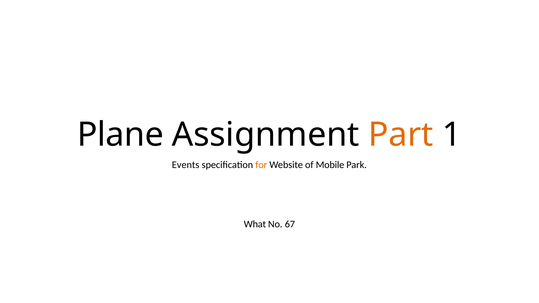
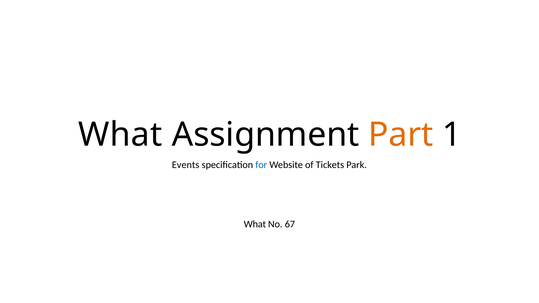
Plane at (120, 135): Plane -> What
for colour: orange -> blue
Mobile: Mobile -> Tickets
